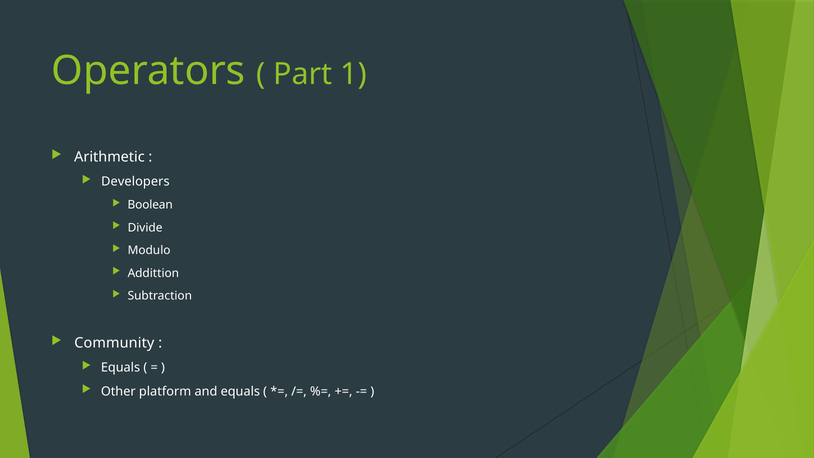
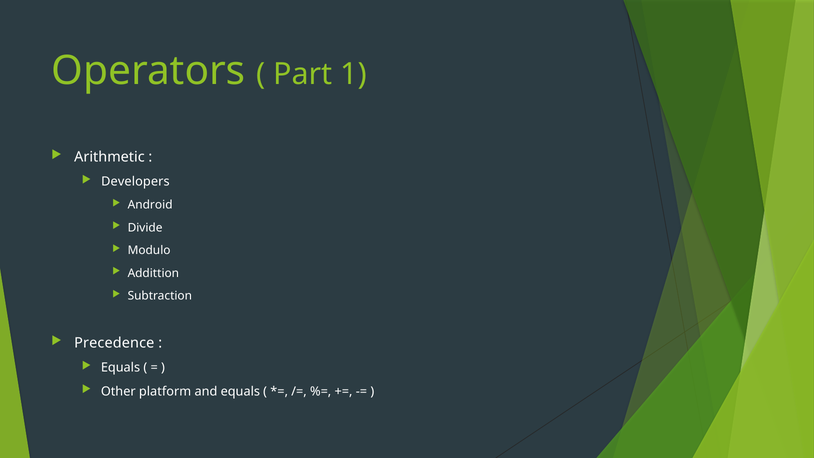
Boolean: Boolean -> Android
Community: Community -> Precedence
